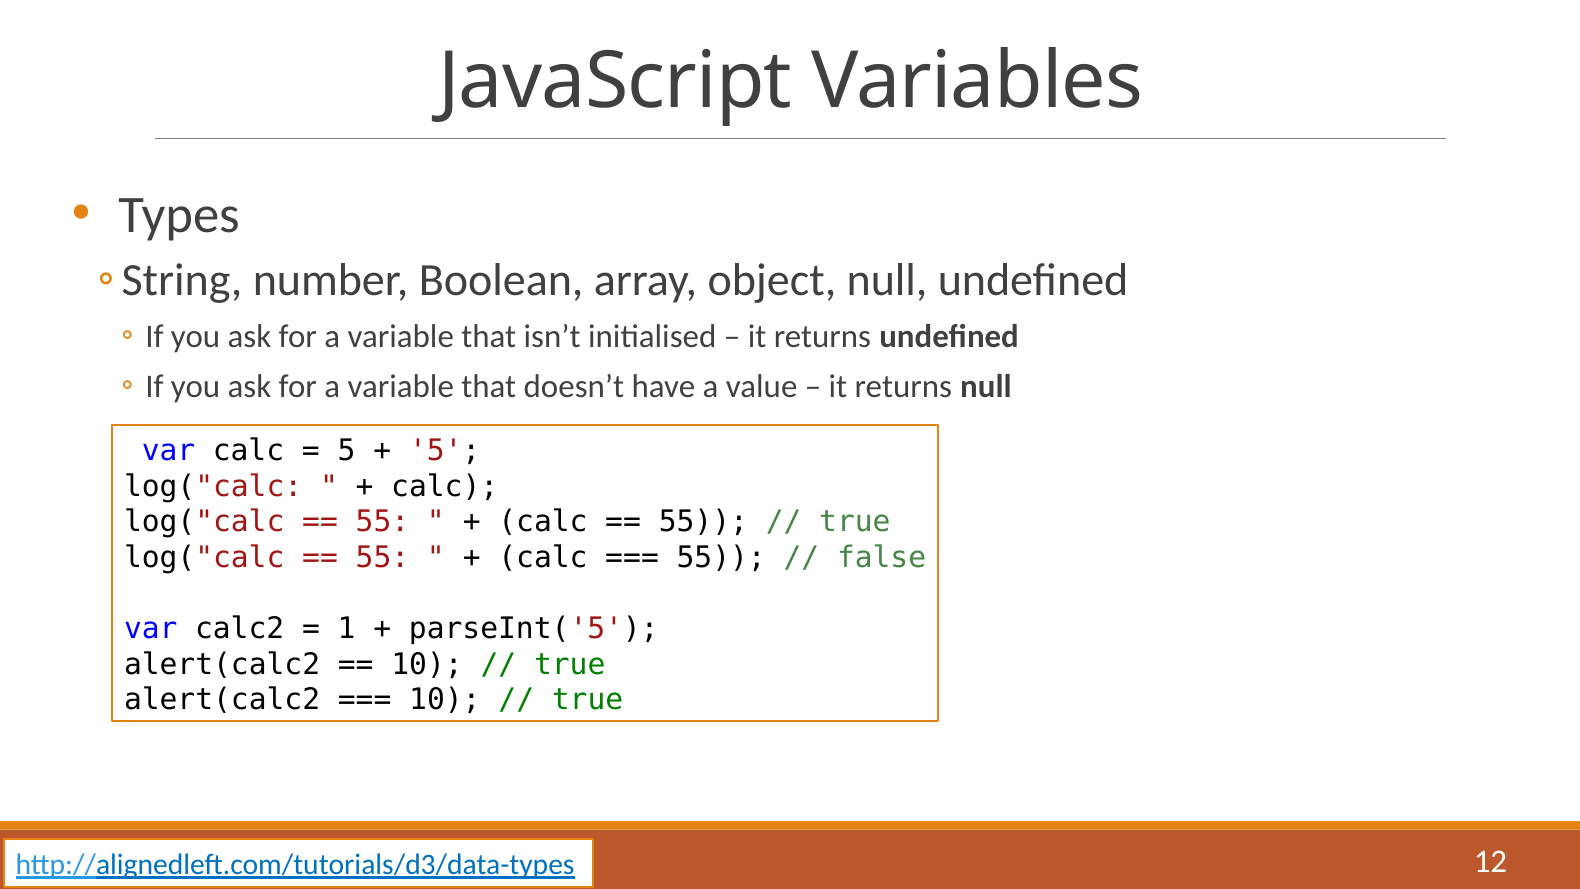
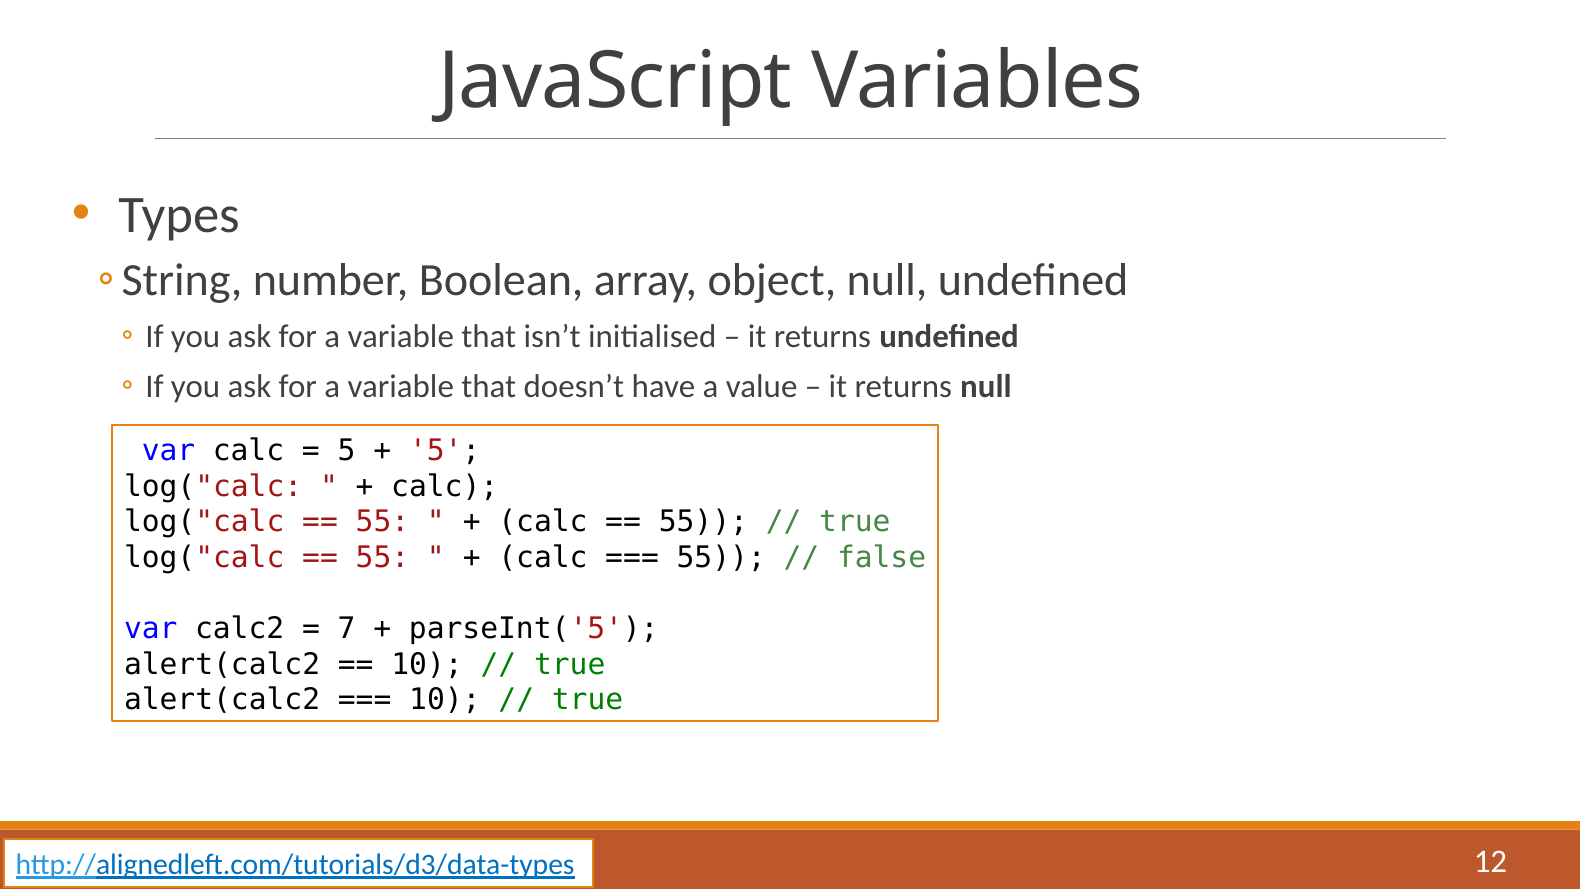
1: 1 -> 7
